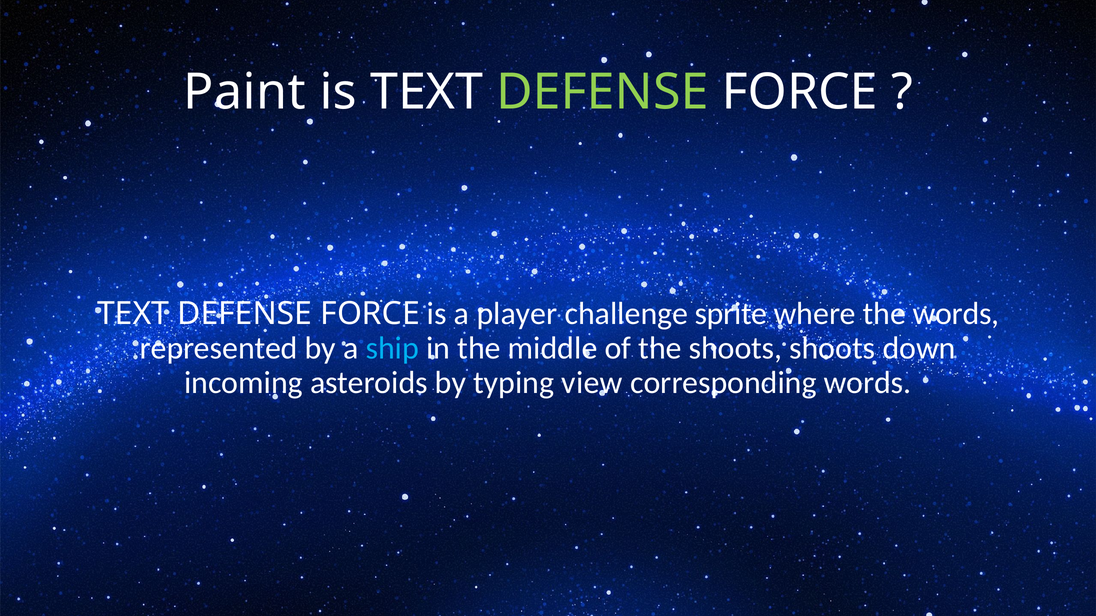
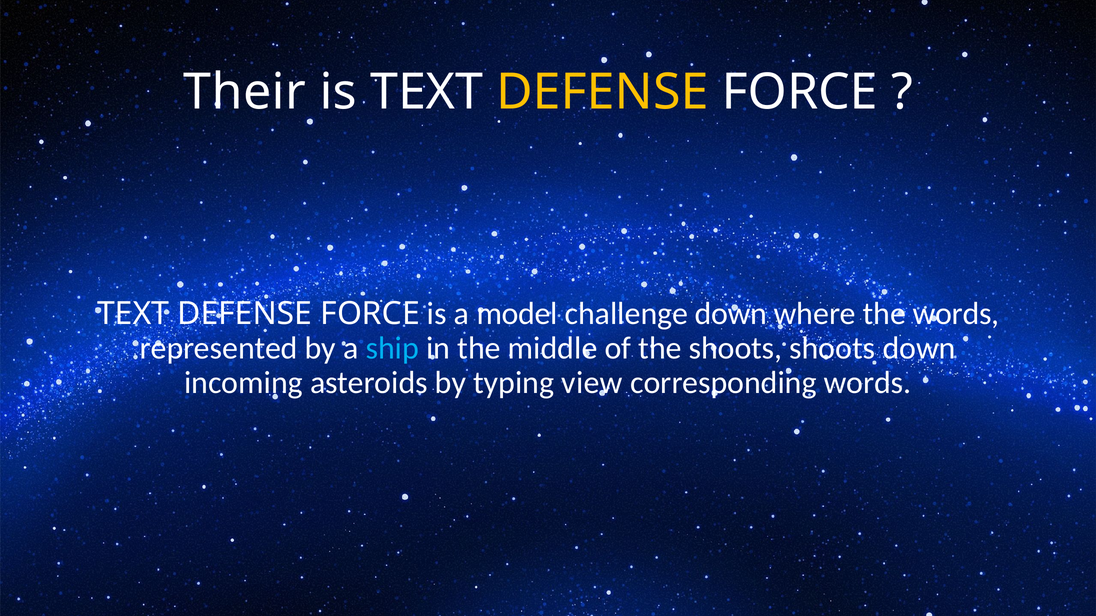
Paint: Paint -> Their
DEFENSE at (602, 92) colour: light green -> yellow
player: player -> model
challenge sprite: sprite -> down
